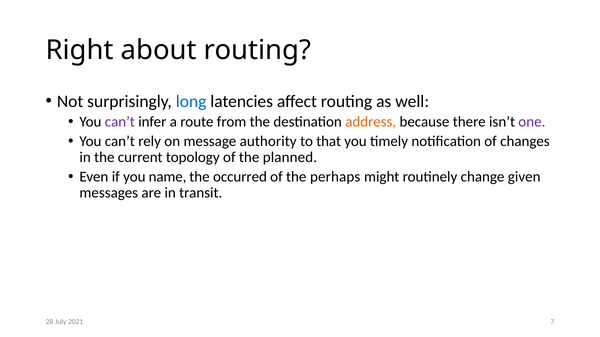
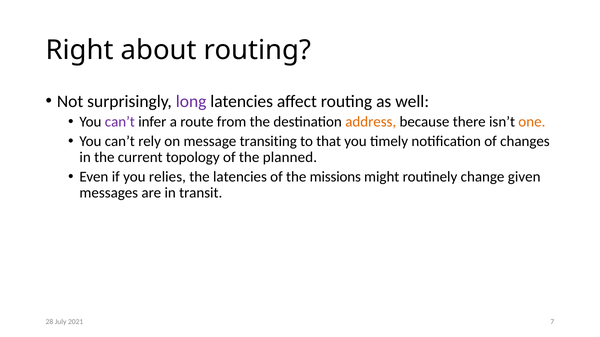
long colour: blue -> purple
one colour: purple -> orange
authority: authority -> transiting
name: name -> relies
the occurred: occurred -> latencies
perhaps: perhaps -> missions
